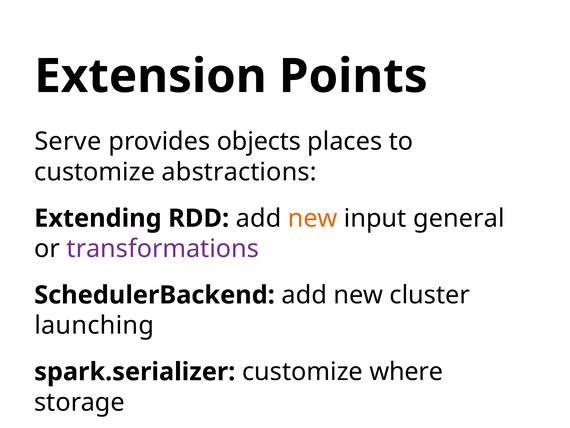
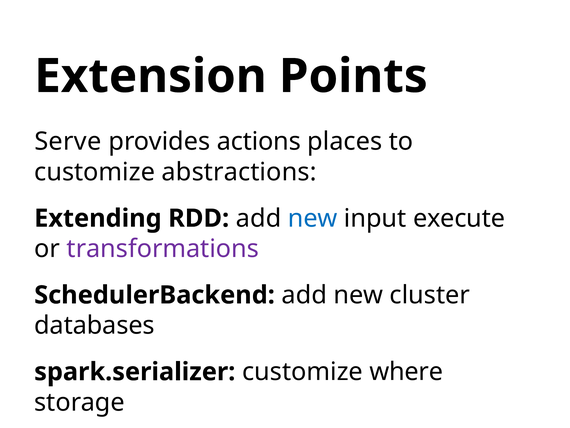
objects: objects -> actions
new at (313, 218) colour: orange -> blue
general: general -> execute
launching: launching -> databases
